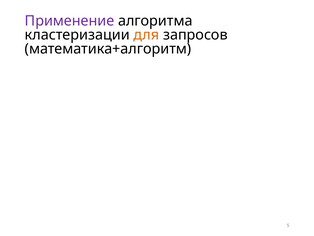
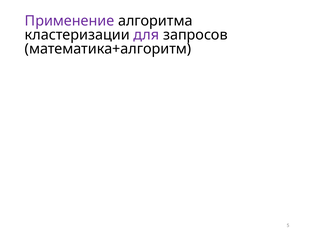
для colour: orange -> purple
